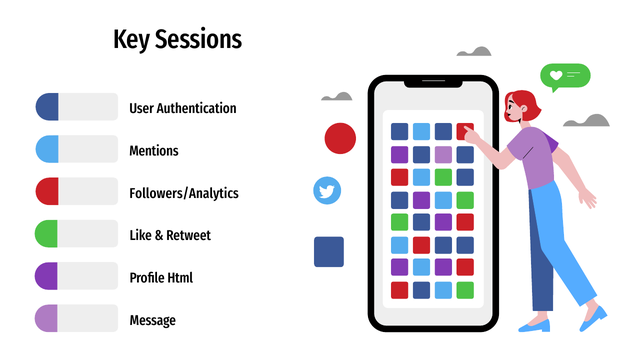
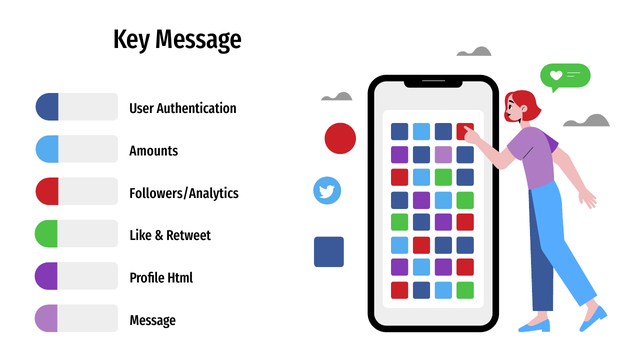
Key Sessions: Sessions -> Message
Mentions: Mentions -> Amounts
